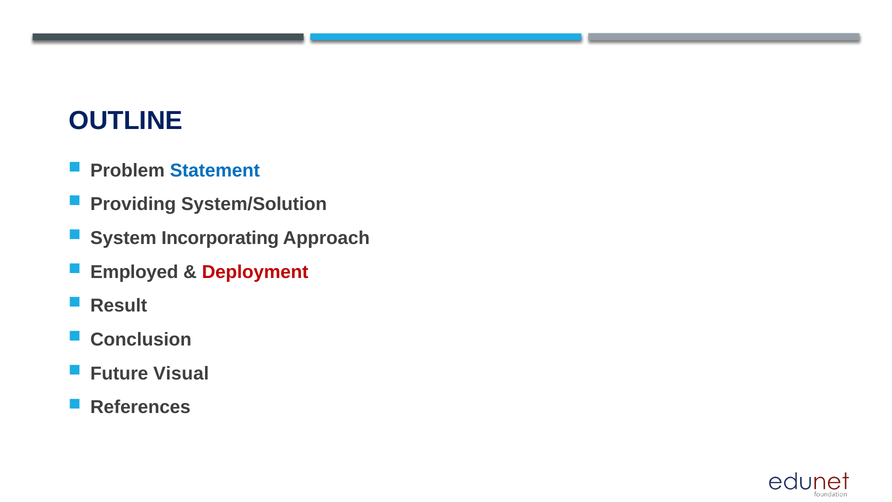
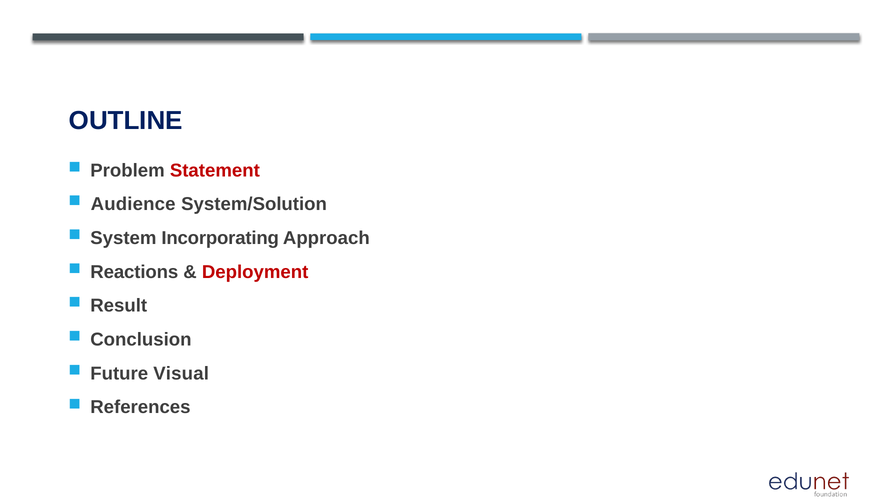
Statement colour: blue -> red
Providing: Providing -> Audience
Employed: Employed -> Reactions
